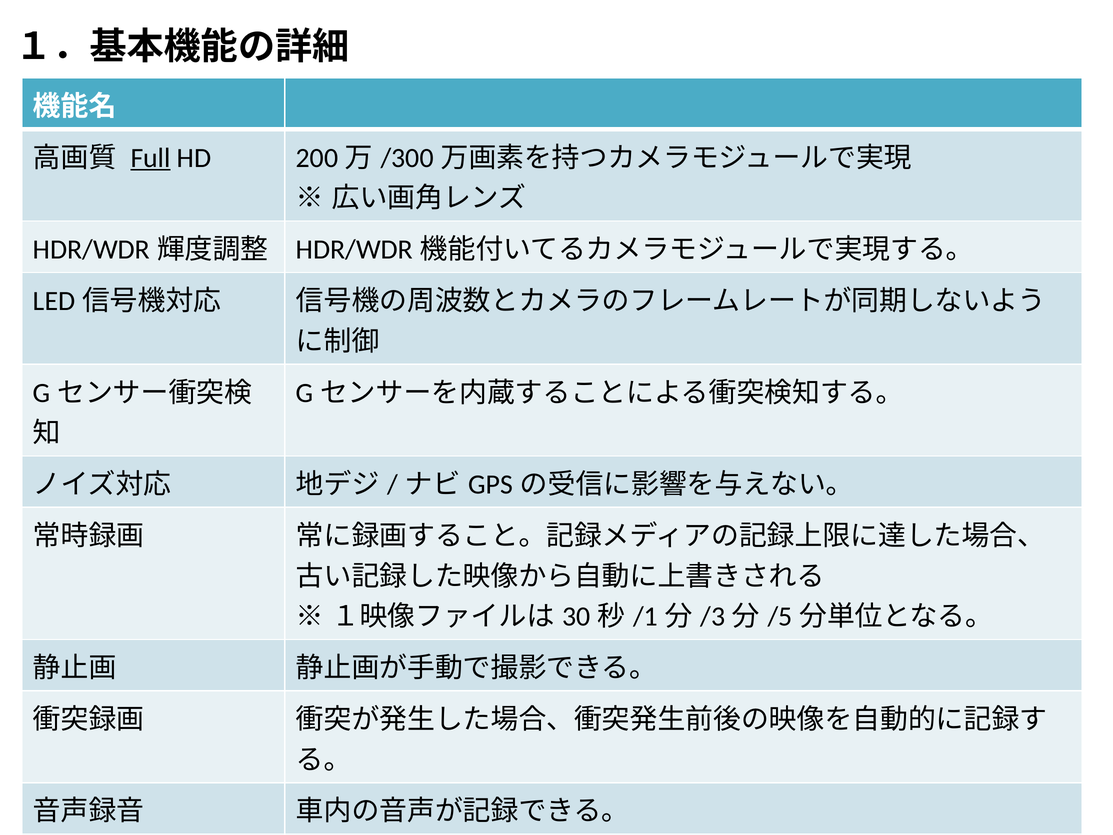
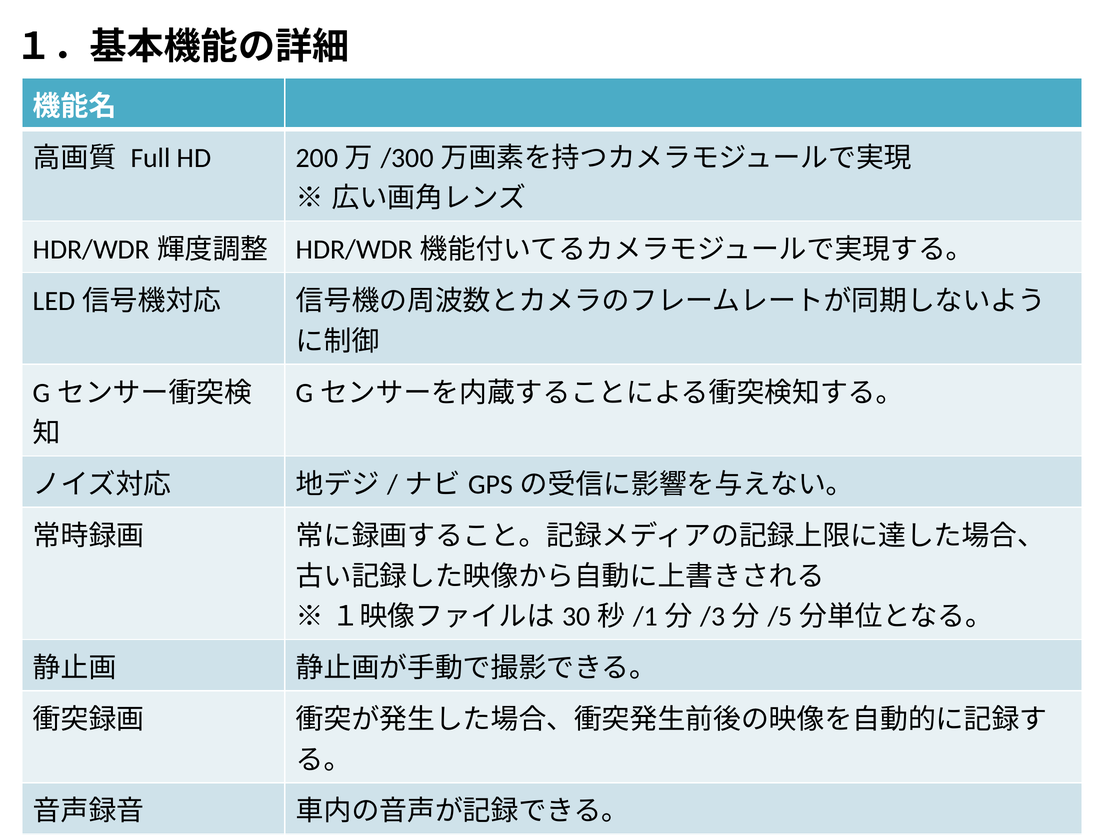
Full underline: present -> none
